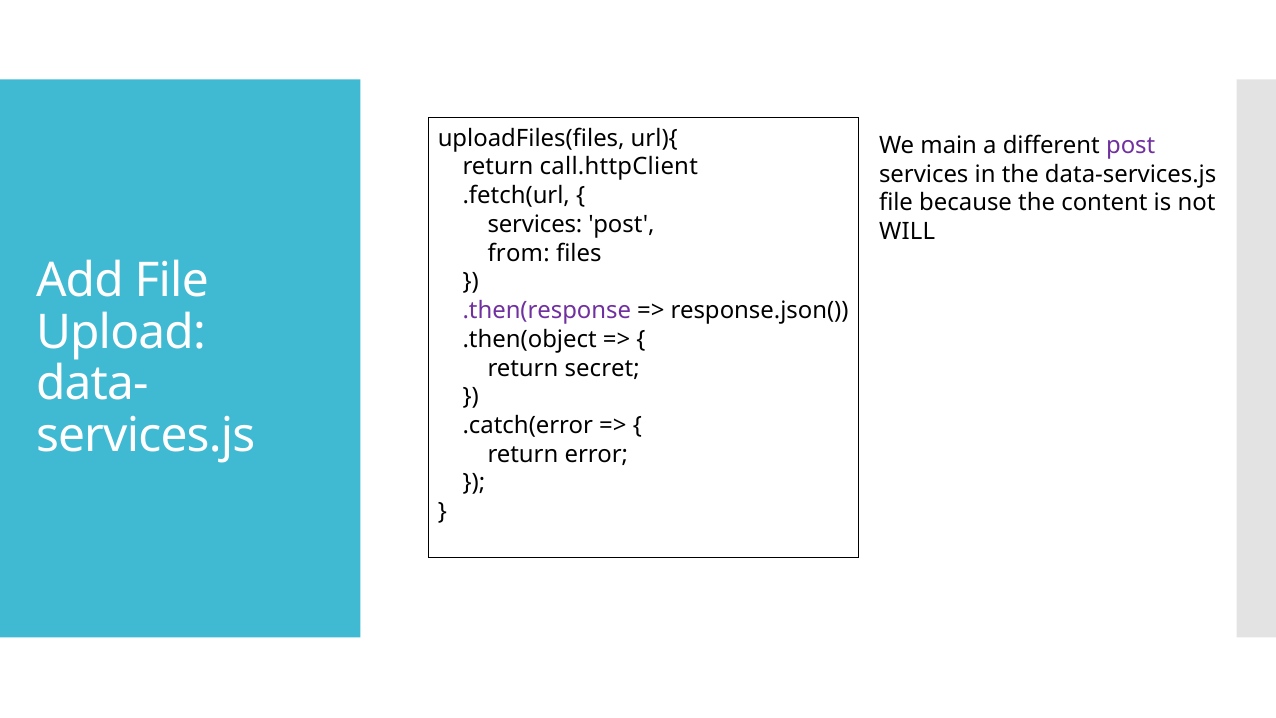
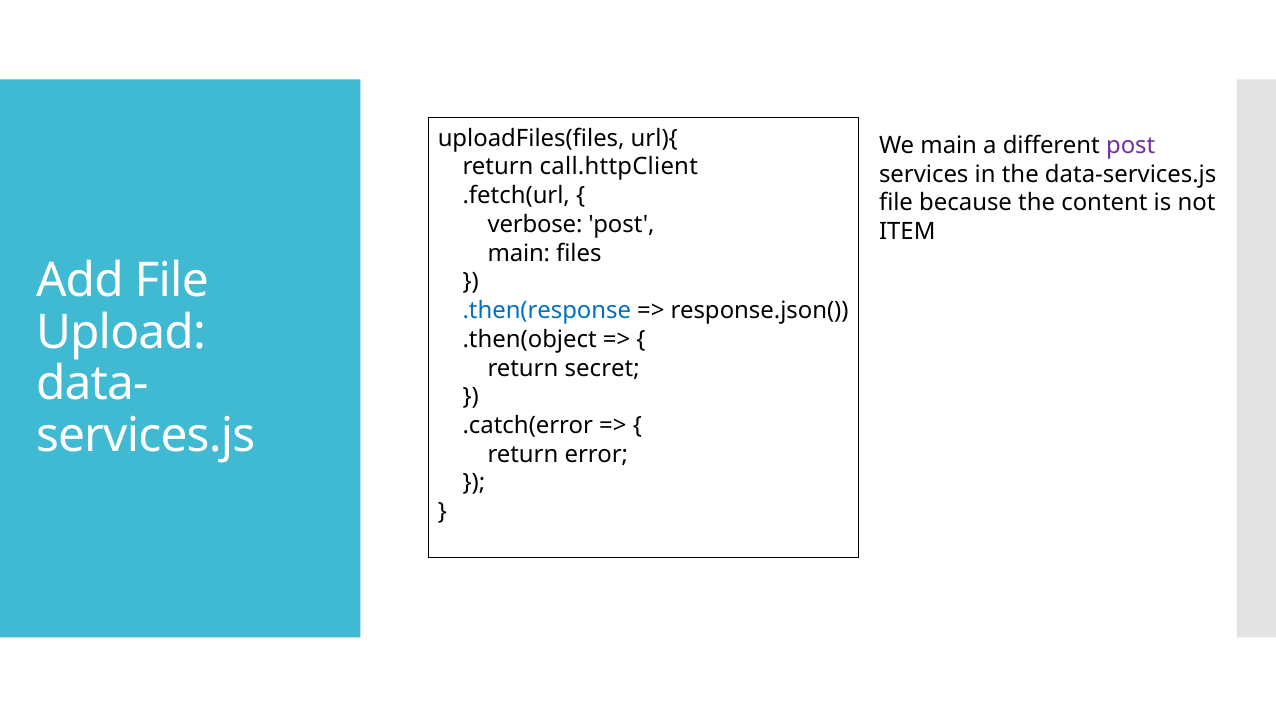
services at (535, 224): services -> verbose
WILL: WILL -> ITEM
from at (519, 253): from -> main
.then(response colour: purple -> blue
